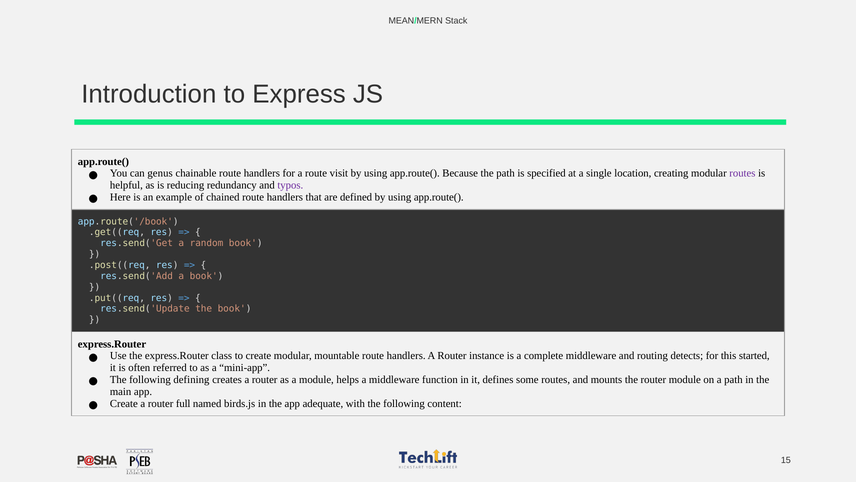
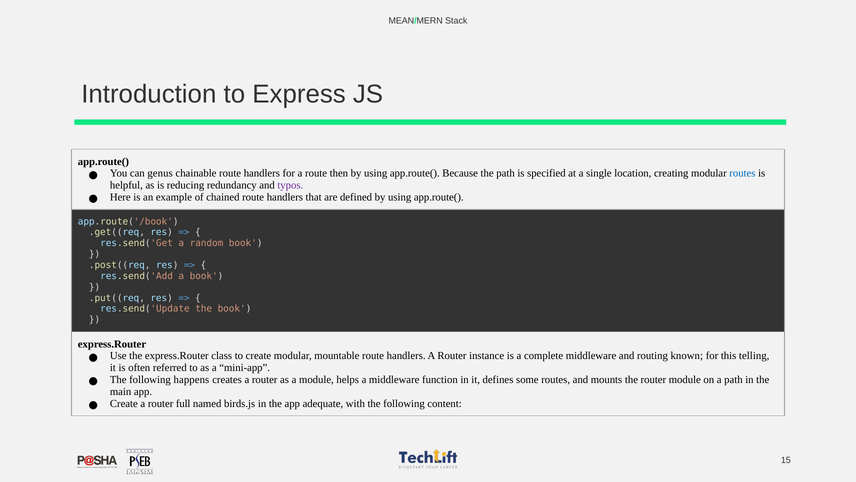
visit: visit -> then
routes at (742, 173) colour: purple -> blue
detects: detects -> known
started: started -> telling
defining: defining -> happens
